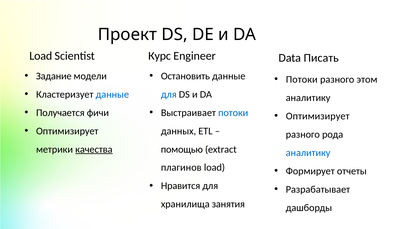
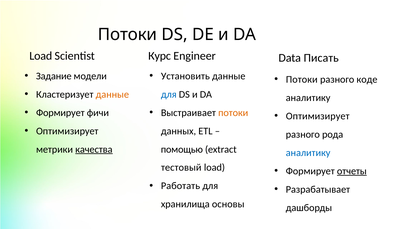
Проект at (127, 34): Проект -> Потоки
Остановить: Остановить -> Установить
этом: этом -> коде
данные at (112, 94) colour: blue -> orange
Получается at (60, 113): Получается -> Формирует
потоки at (233, 113) colour: blue -> orange
плагинов: плагинов -> тестовый
отчеты underline: none -> present
Нравится: Нравится -> Работать
занятия: занятия -> основы
